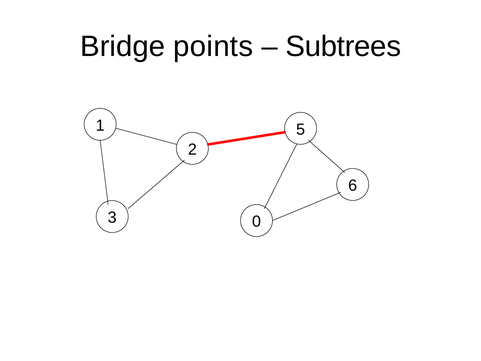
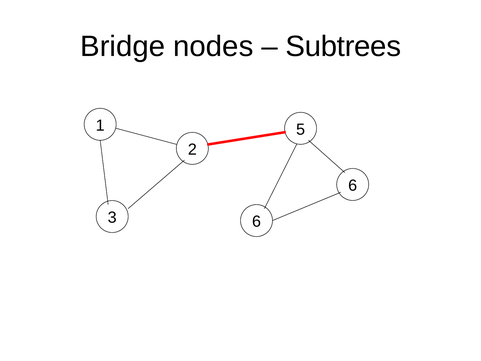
points: points -> nodes
3 0: 0 -> 6
